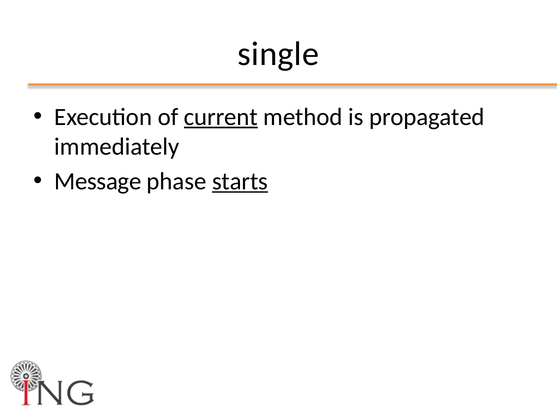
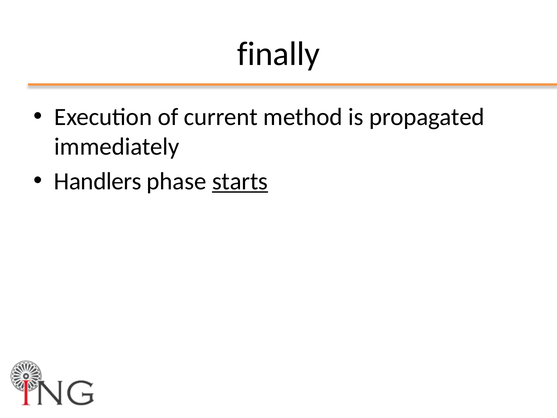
single: single -> finally
current underline: present -> none
Message: Message -> Handlers
